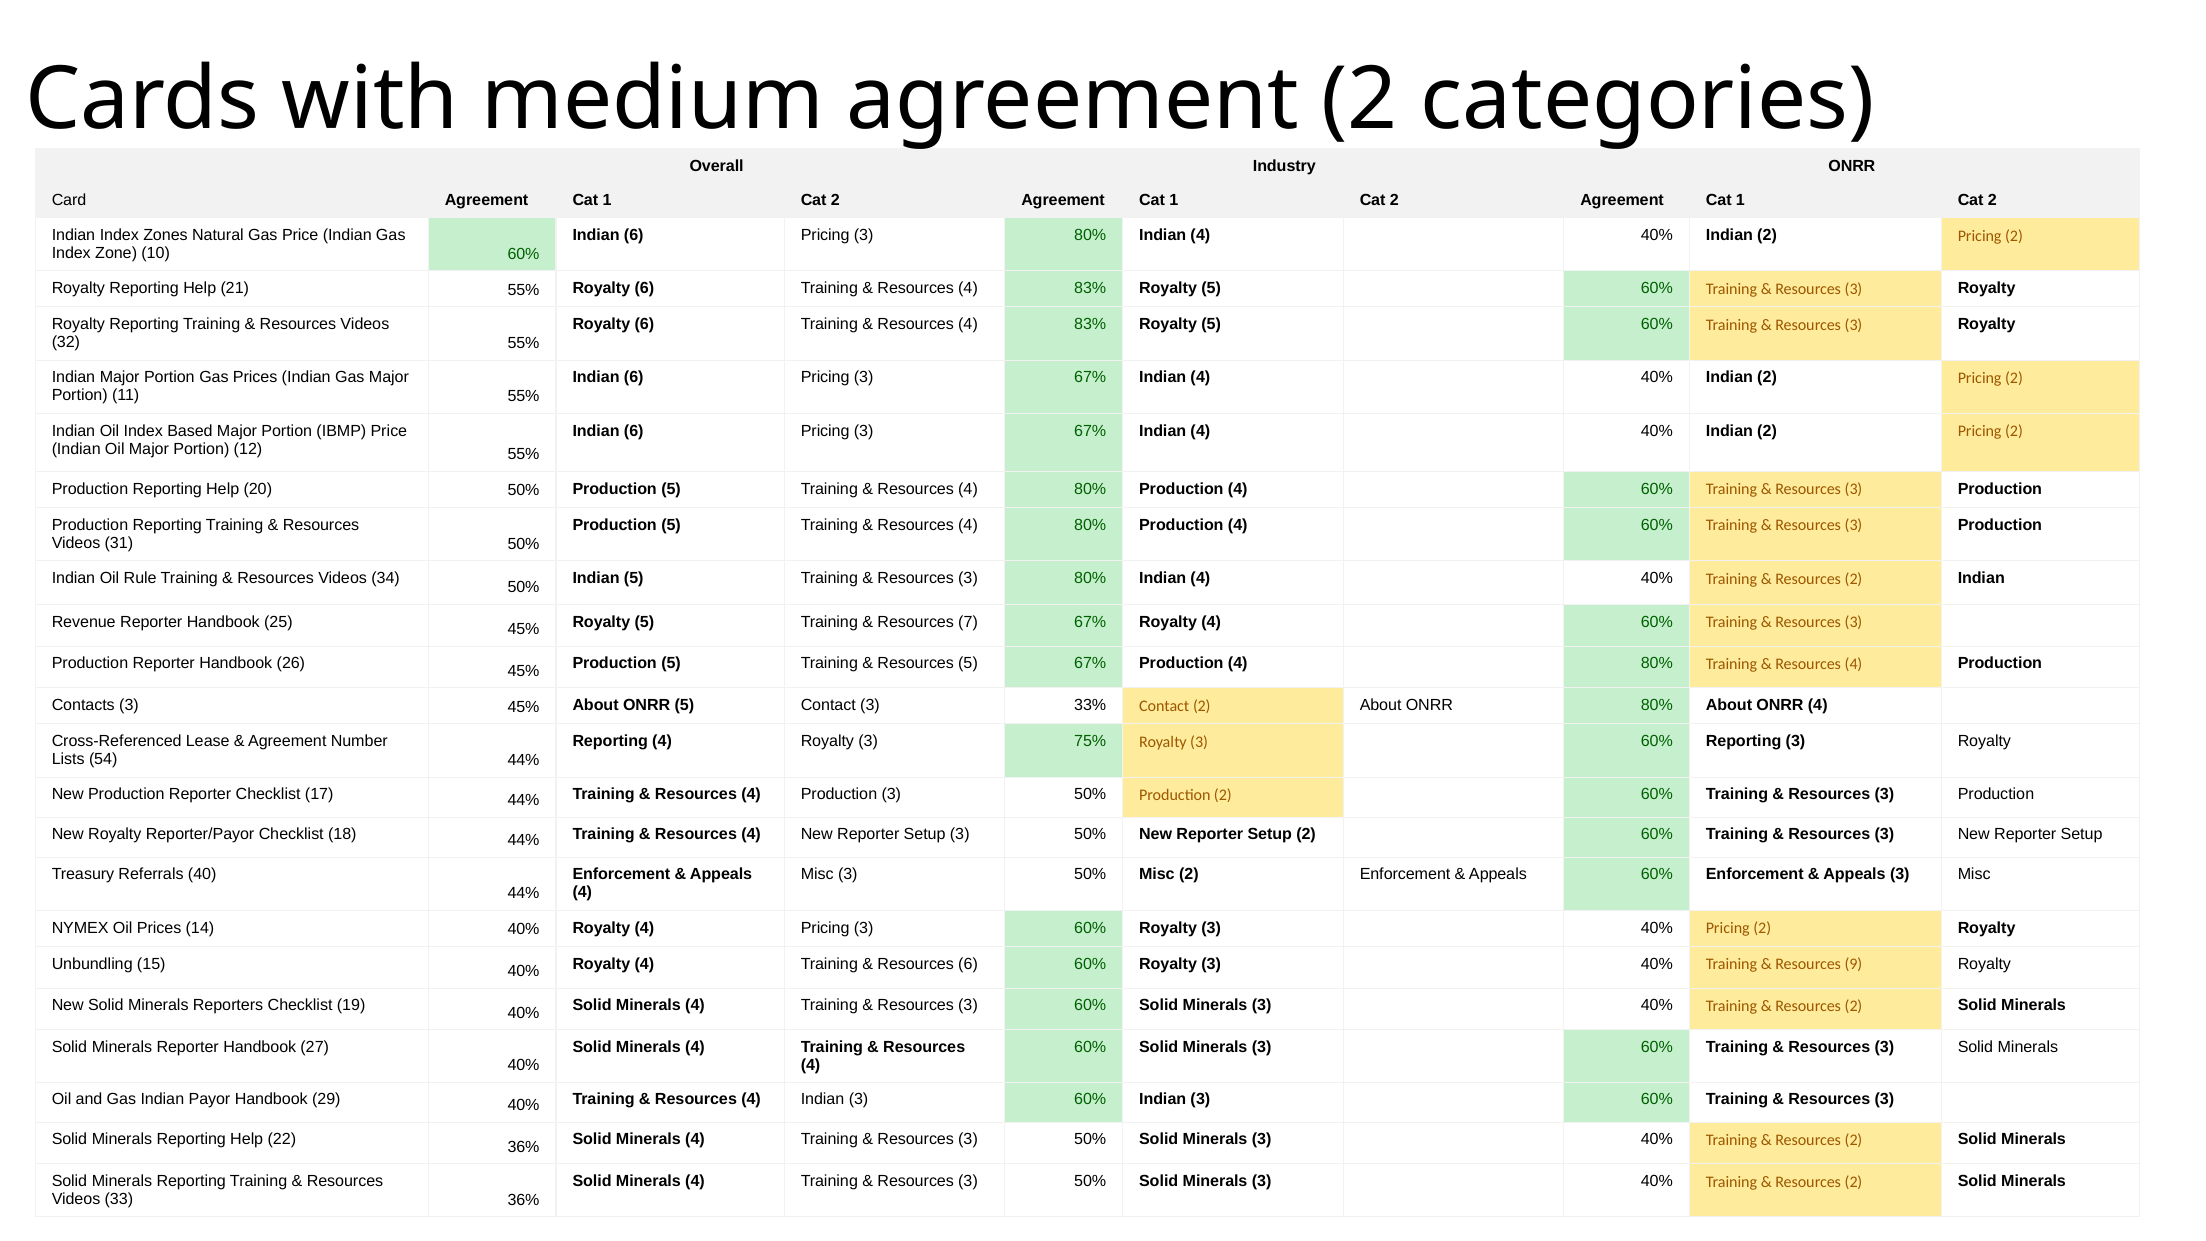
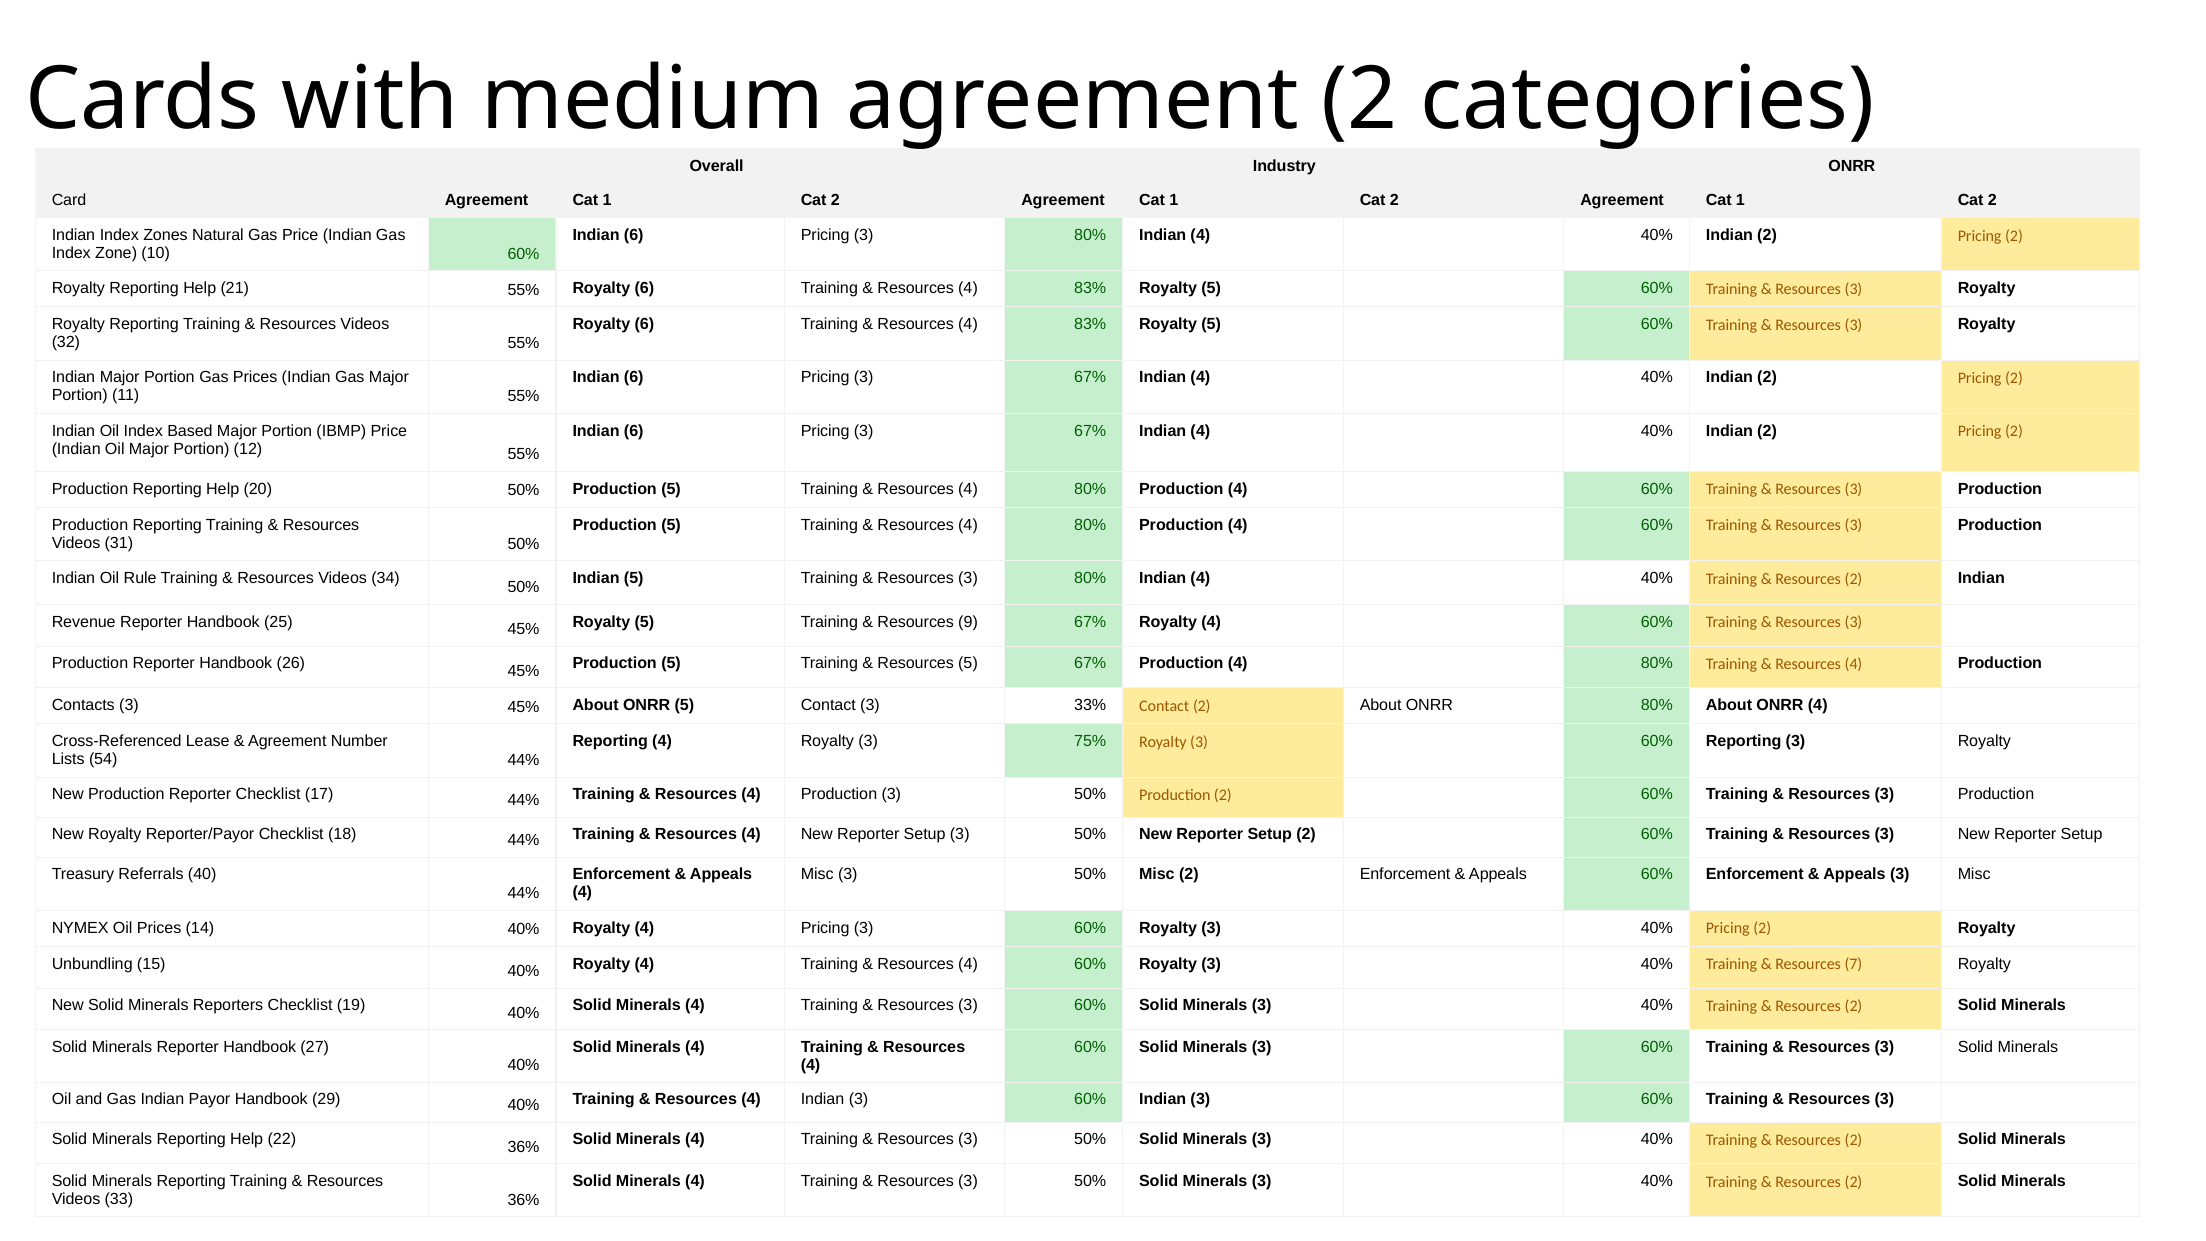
7: 7 -> 9
6 at (968, 964): 6 -> 4
9: 9 -> 7
